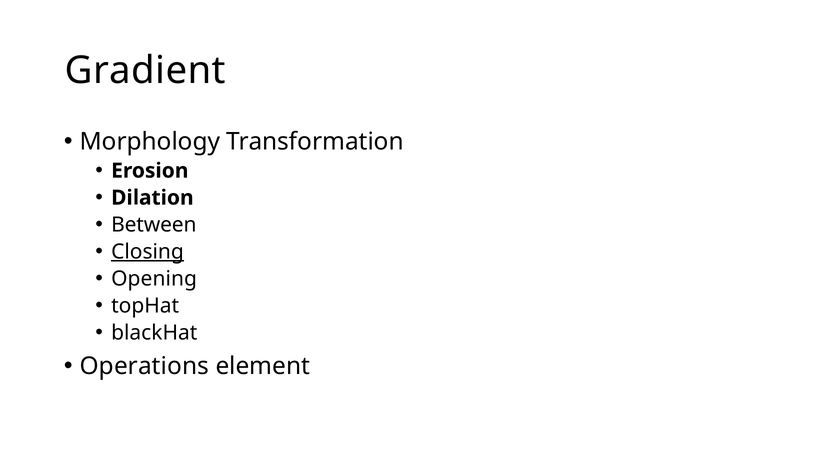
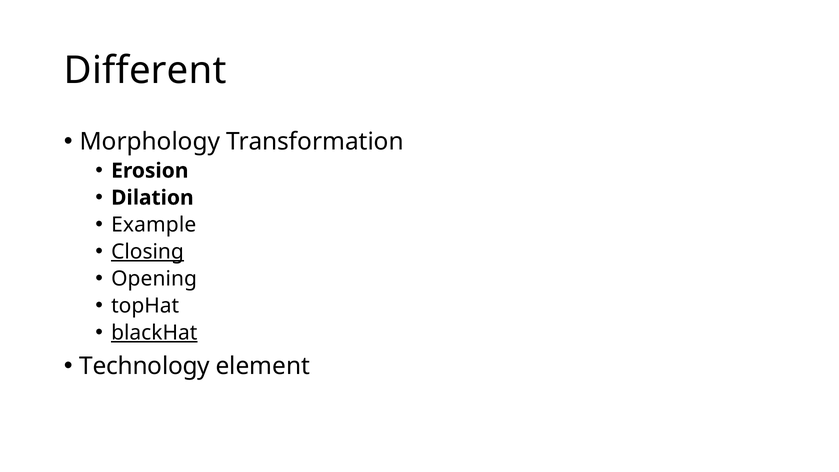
Gradient: Gradient -> Different
Between: Between -> Example
blackHat underline: none -> present
Operations: Operations -> Technology
